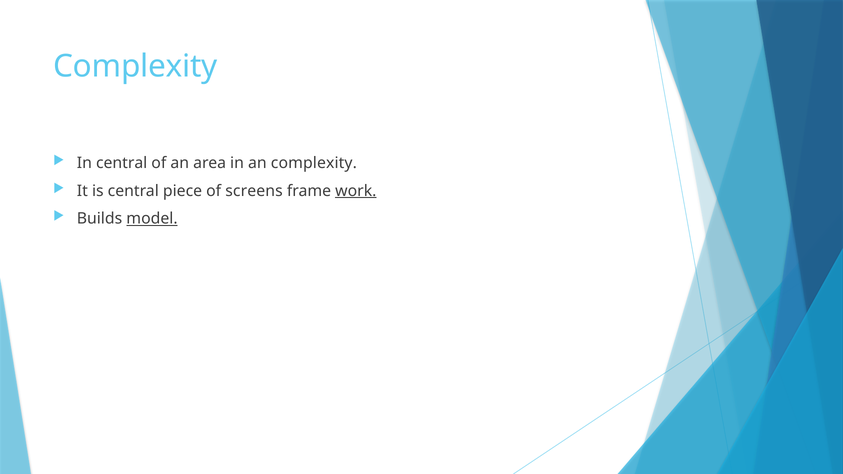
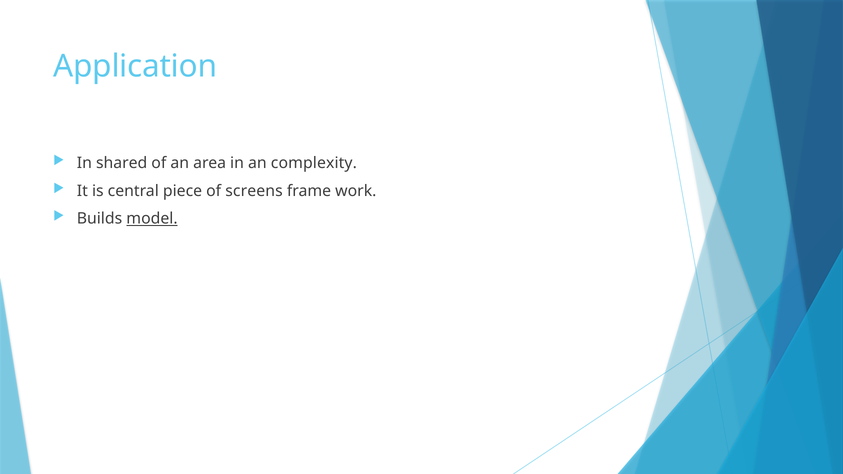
Complexity at (135, 66): Complexity -> Application
In central: central -> shared
work underline: present -> none
